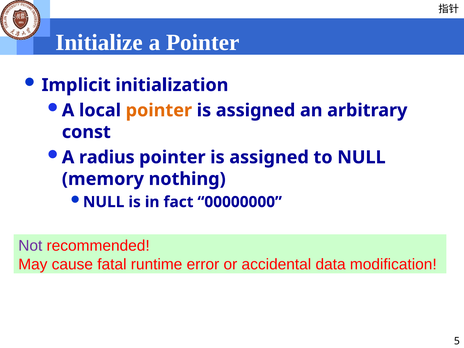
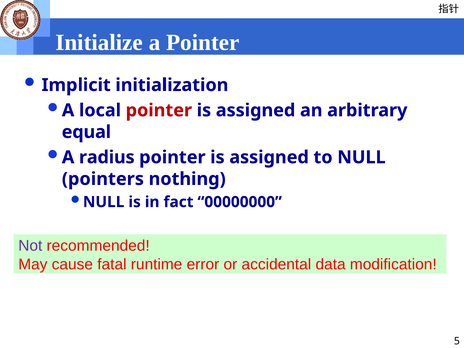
pointer at (159, 110) colour: orange -> red
const: const -> equal
memory: memory -> pointers
